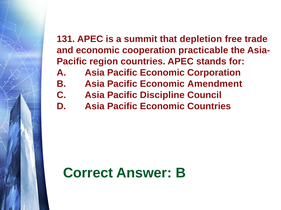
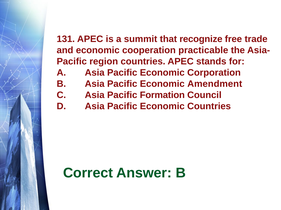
depletion: depletion -> recognize
Discipline: Discipline -> Formation
